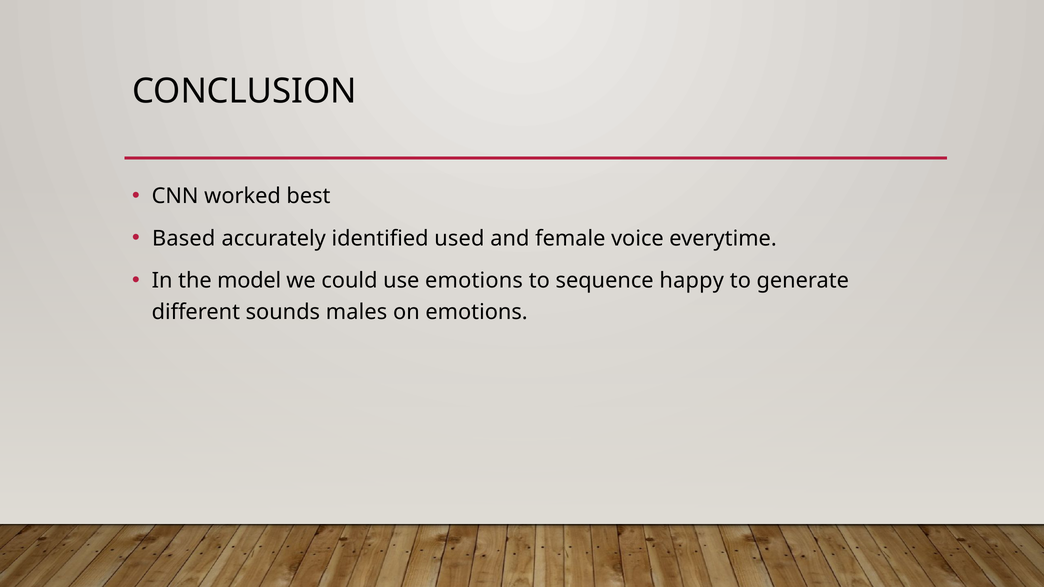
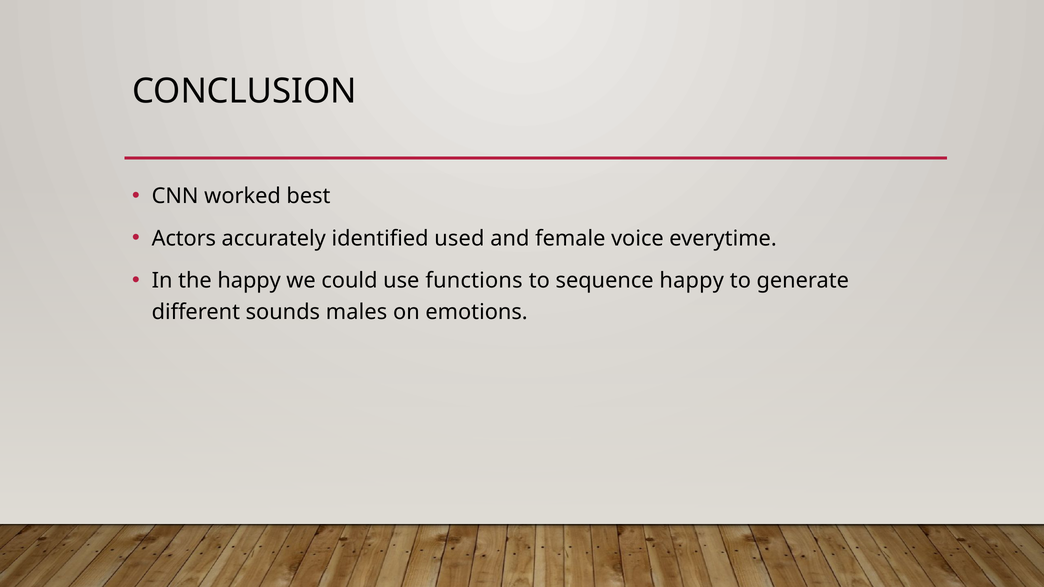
Based: Based -> Actors
the model: model -> happy
use emotions: emotions -> functions
